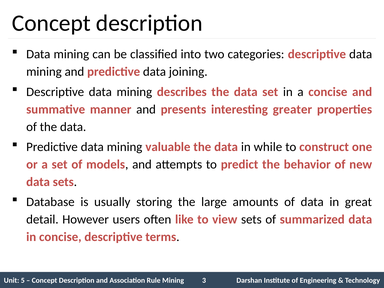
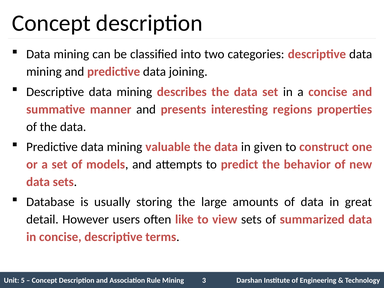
greater: greater -> regions
while: while -> given
